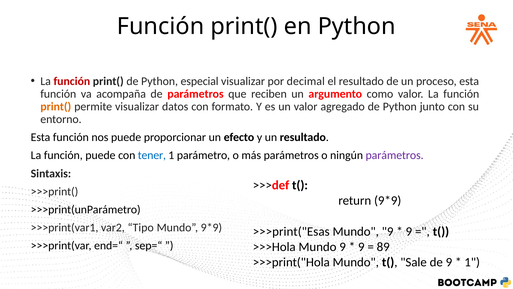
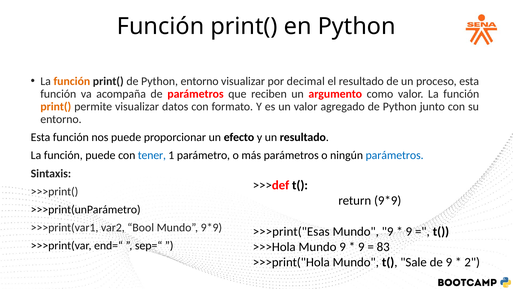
función at (72, 81) colour: red -> orange
Python especial: especial -> entorno
parámetros at (395, 155) colour: purple -> blue
Tipo: Tipo -> Bool
89: 89 -> 83
1 at (472, 262): 1 -> 2
